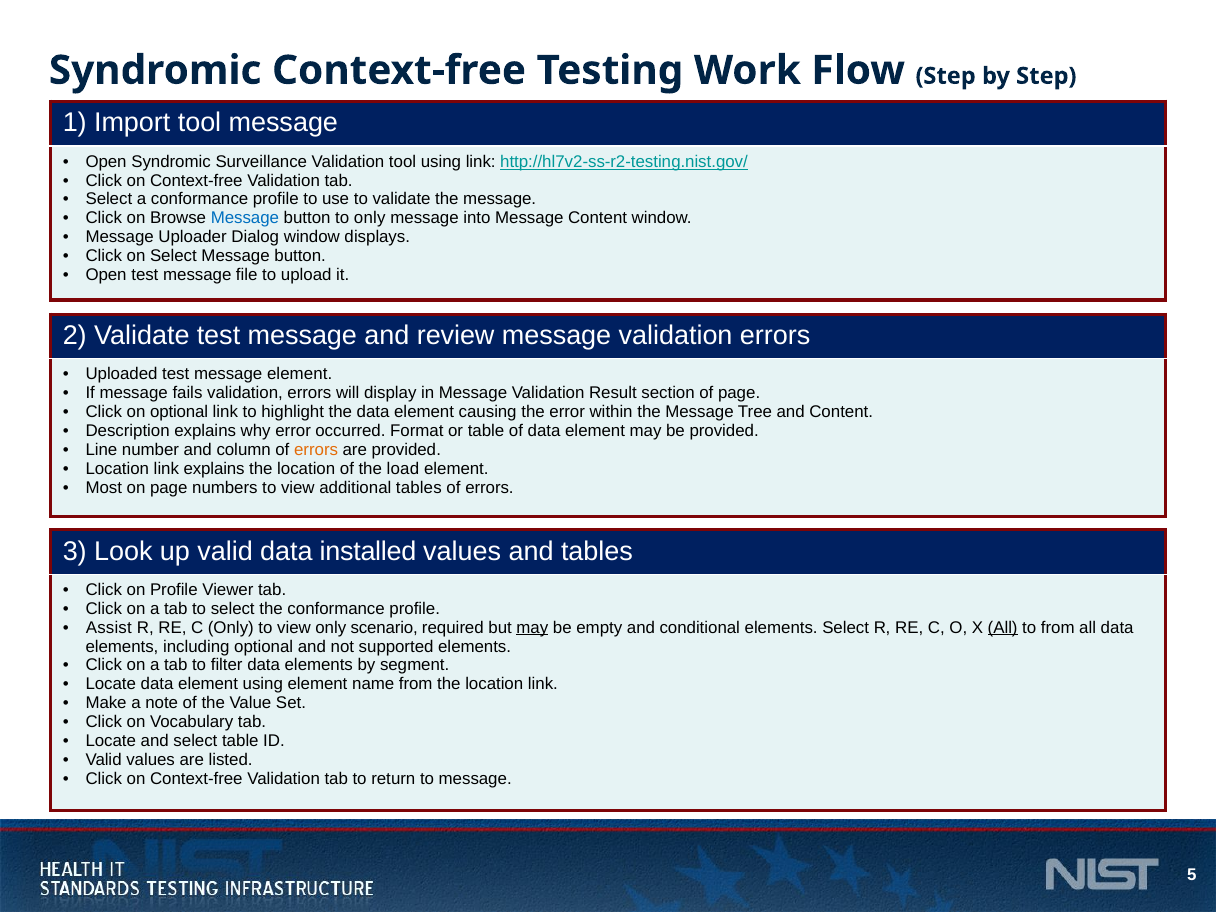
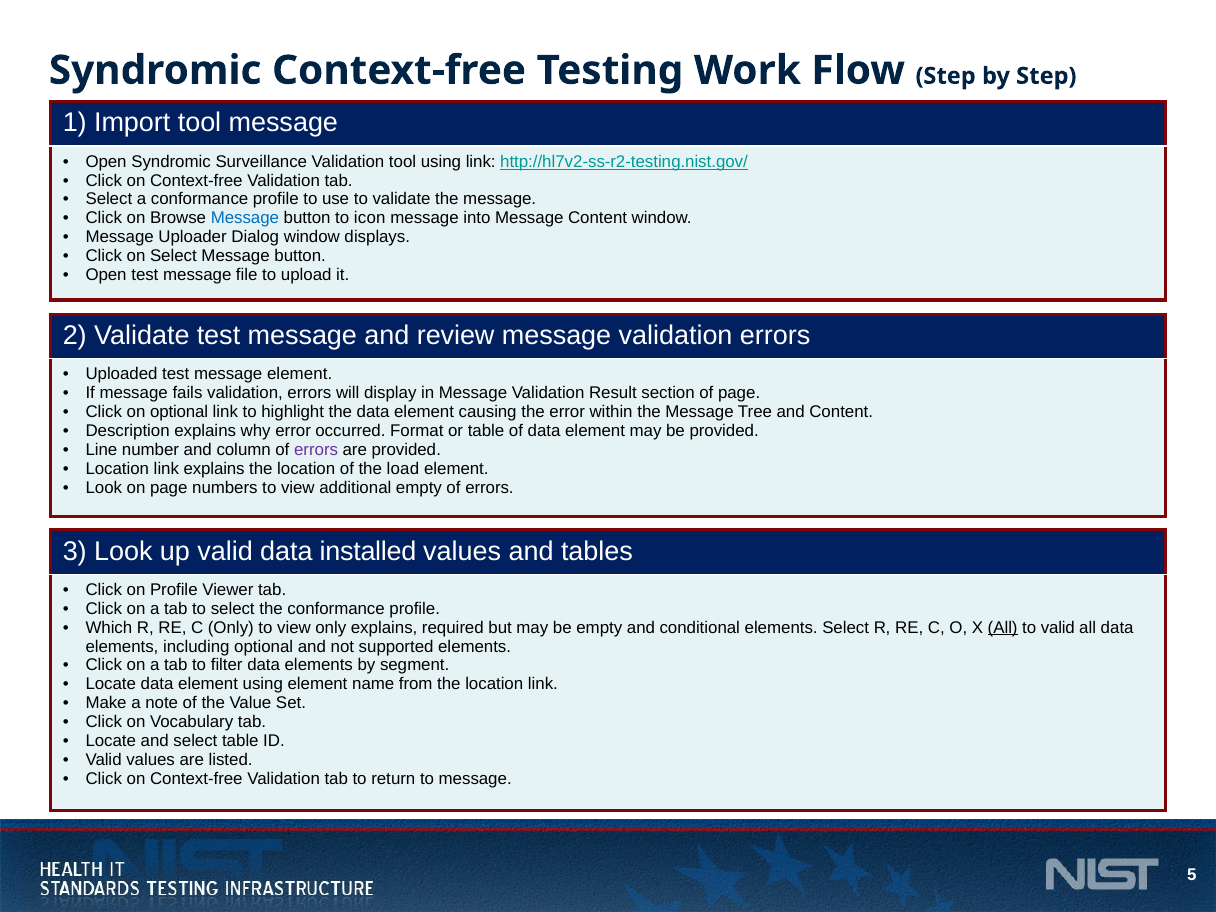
to only: only -> icon
errors at (316, 450) colour: orange -> purple
Most at (104, 488): Most -> Look
additional tables: tables -> empty
Assist: Assist -> Which
only scenario: scenario -> explains
may at (532, 628) underline: present -> none
to from: from -> valid
